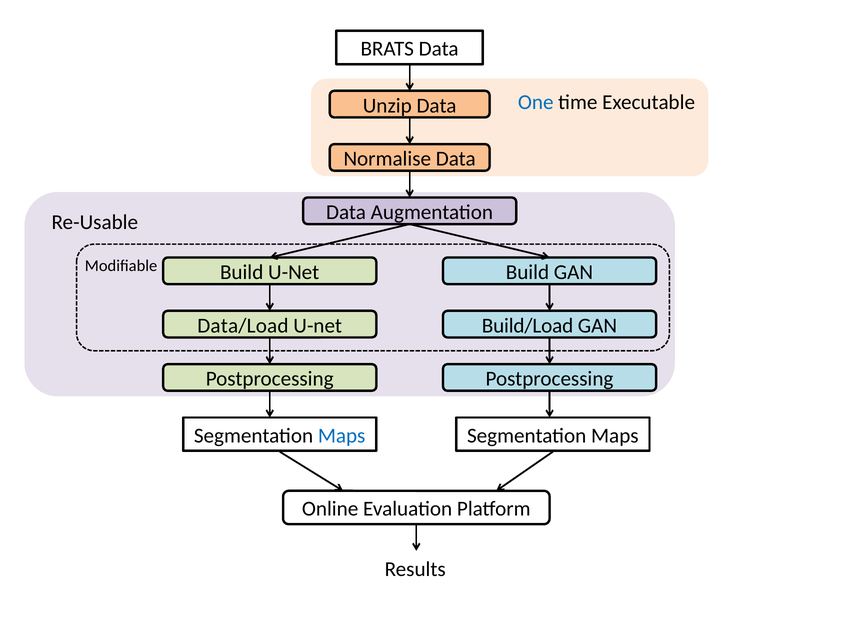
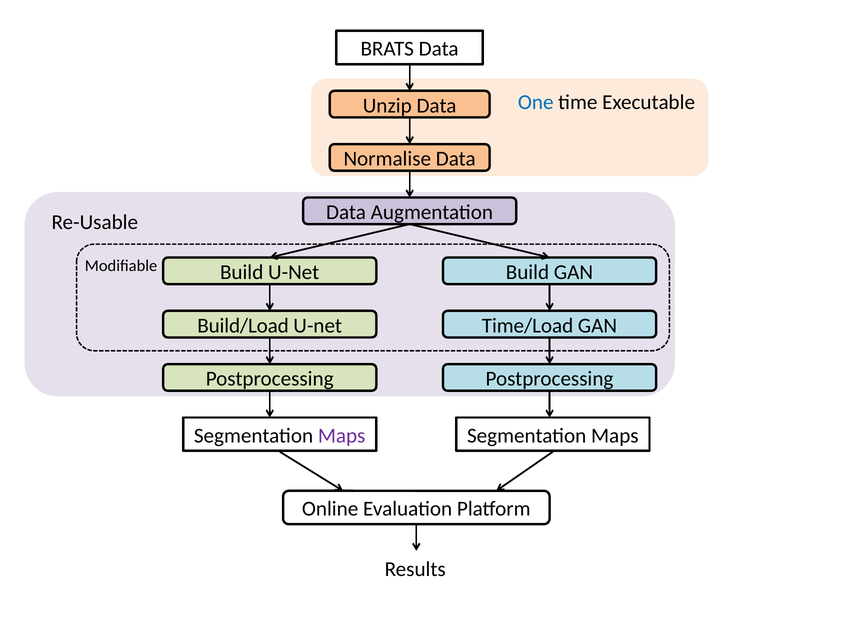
Data/Load: Data/Load -> Build/Load
Build/Load: Build/Load -> Time/Load
Maps at (342, 435) colour: blue -> purple
